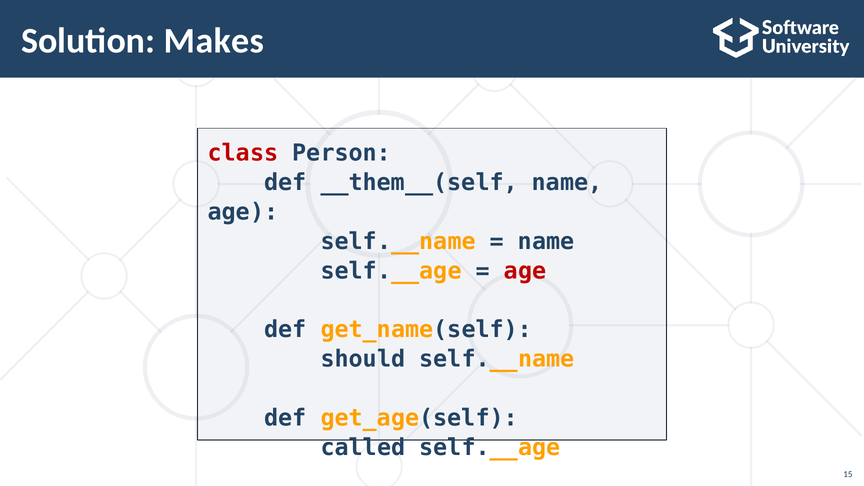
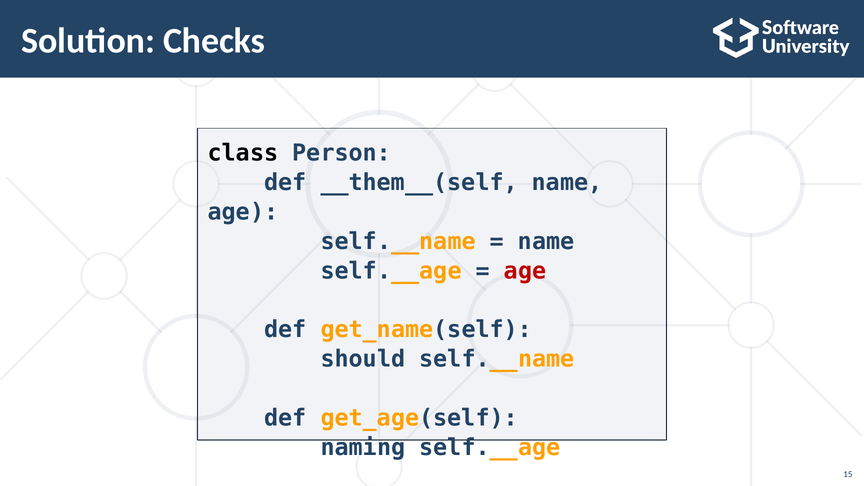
Makes: Makes -> Checks
class colour: red -> black
called: called -> naming
